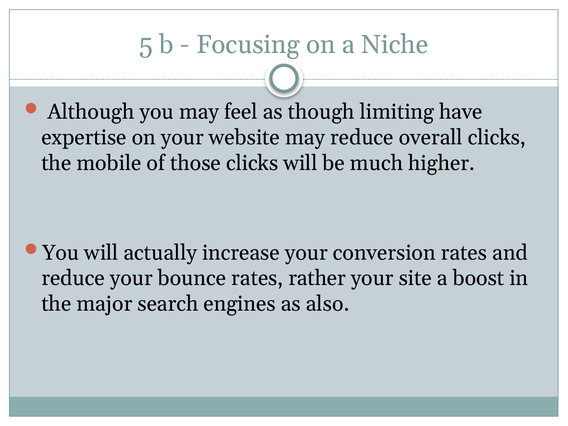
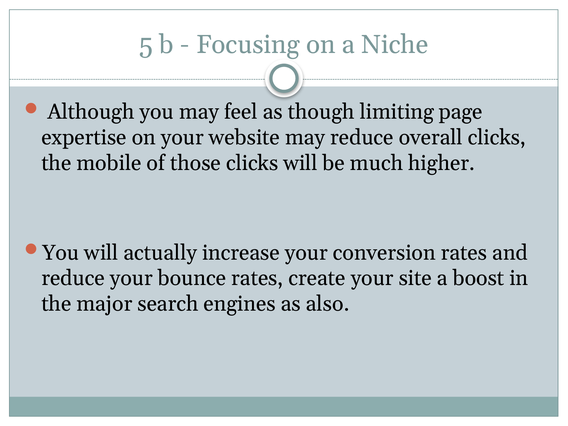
have: have -> page
rather: rather -> create
